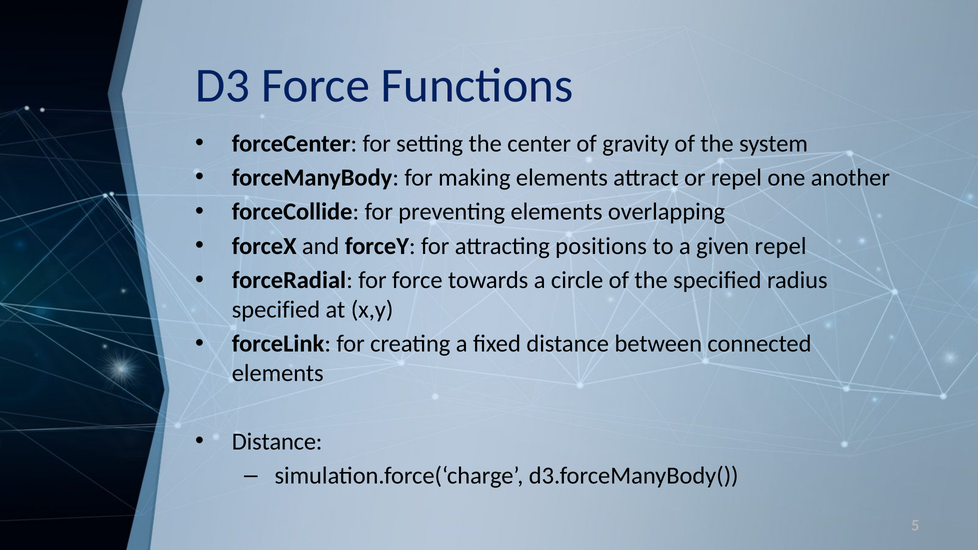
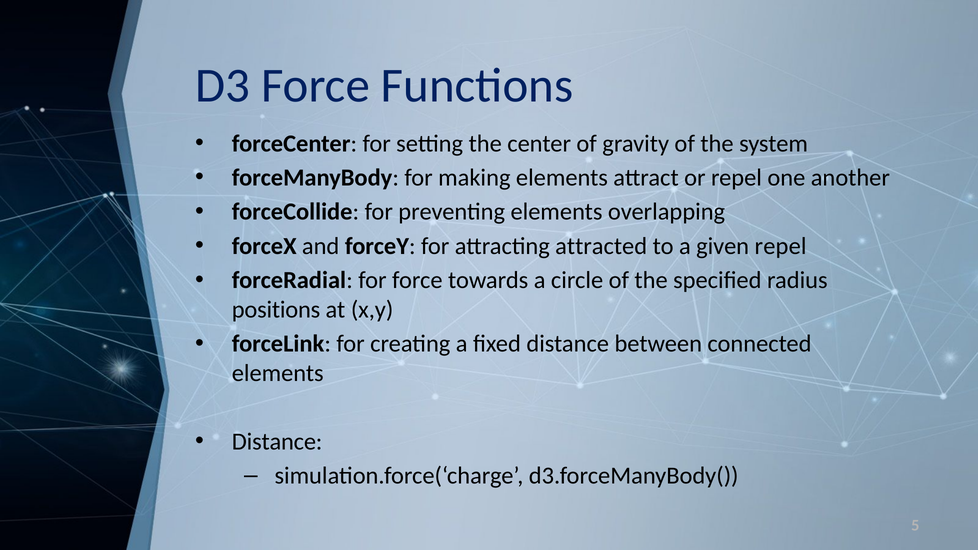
positions: positions -> attracted
specified at (276, 310): specified -> positions
